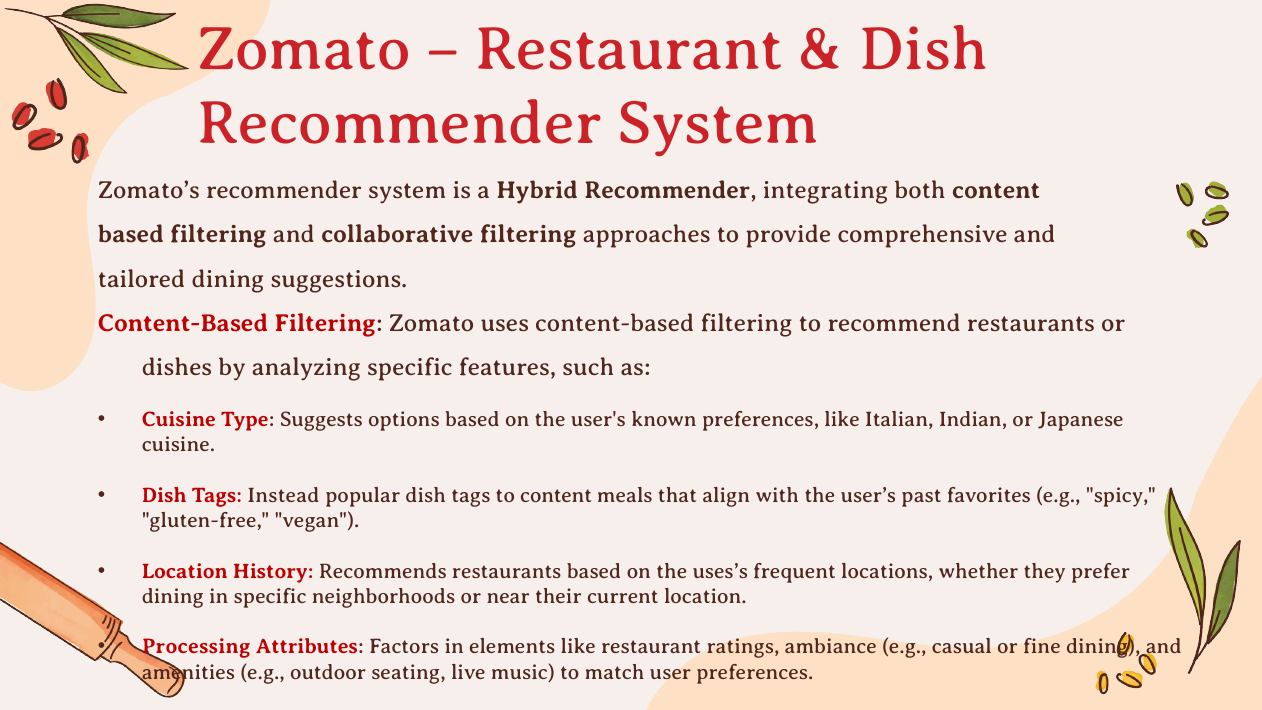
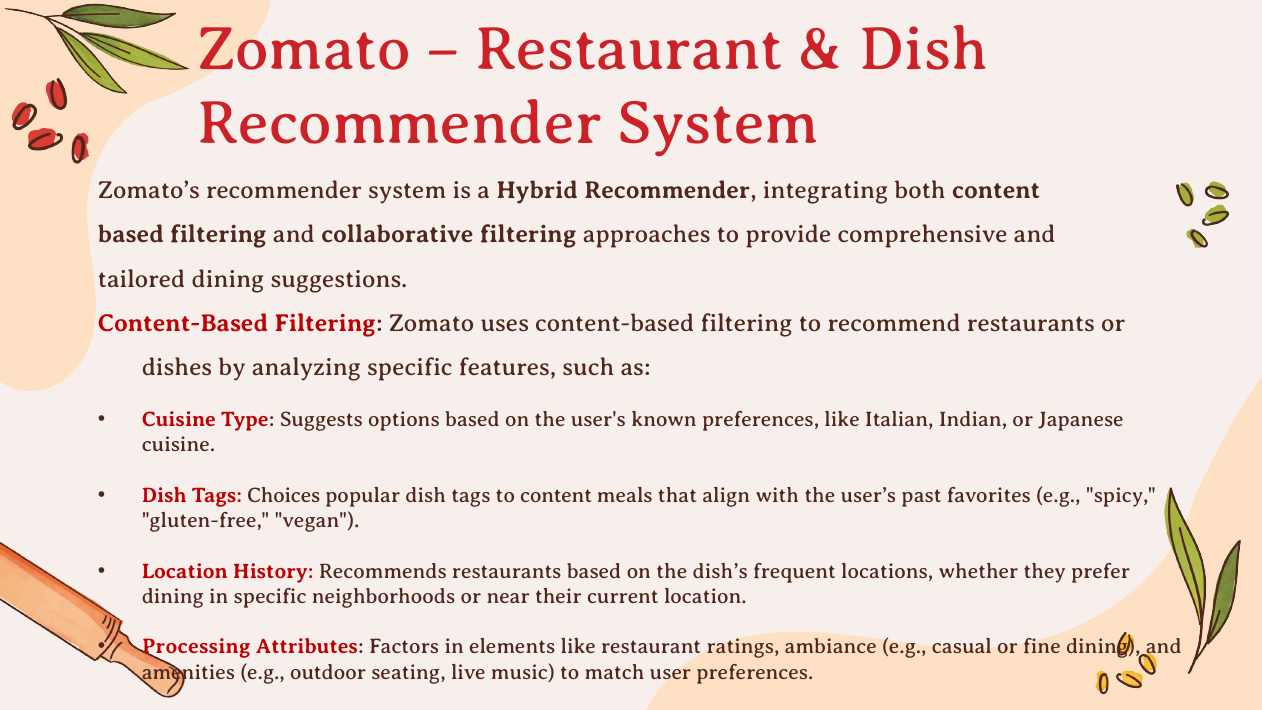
Instead: Instead -> Choices
uses’s: uses’s -> dish’s
